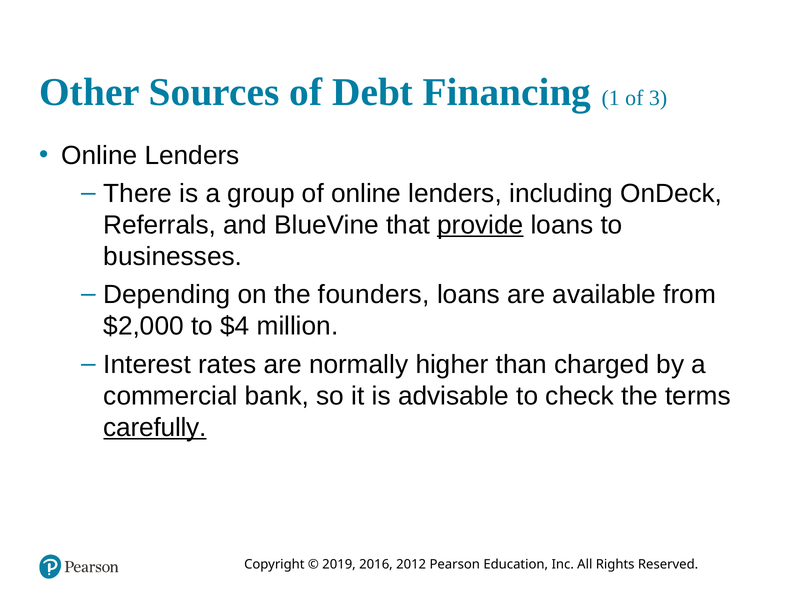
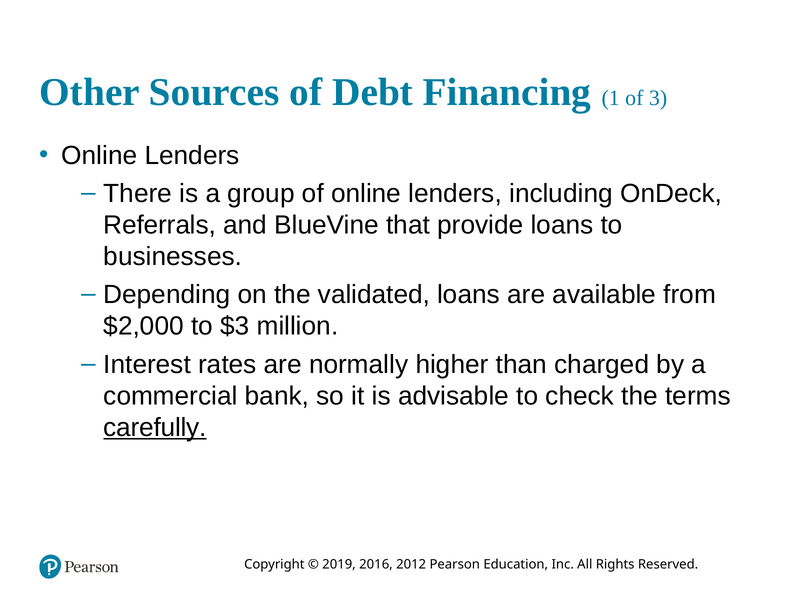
provide underline: present -> none
founders: founders -> validated
$4: $4 -> $3
